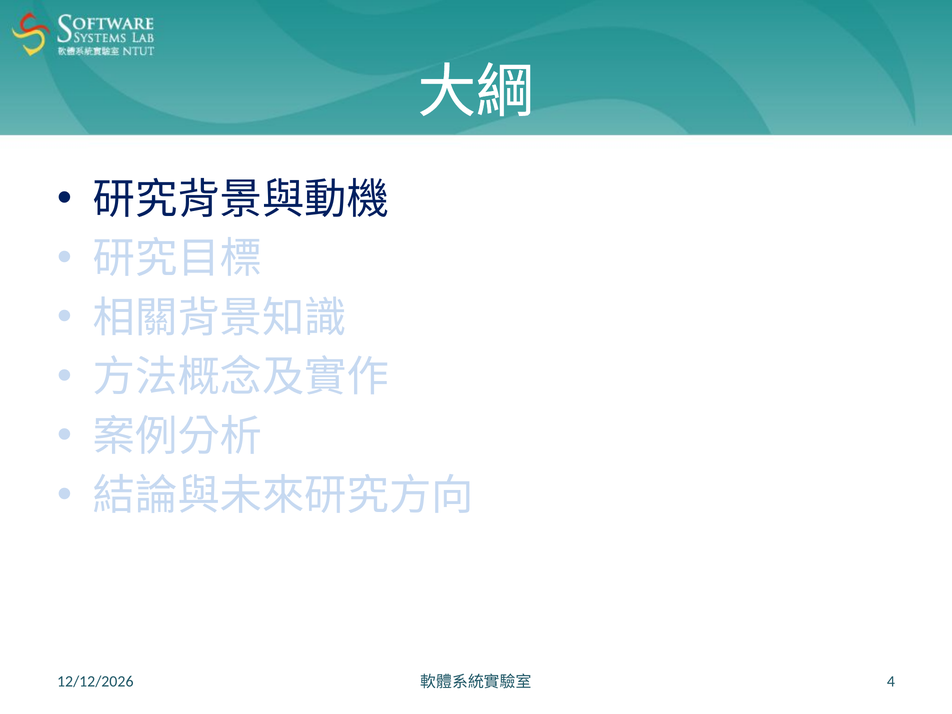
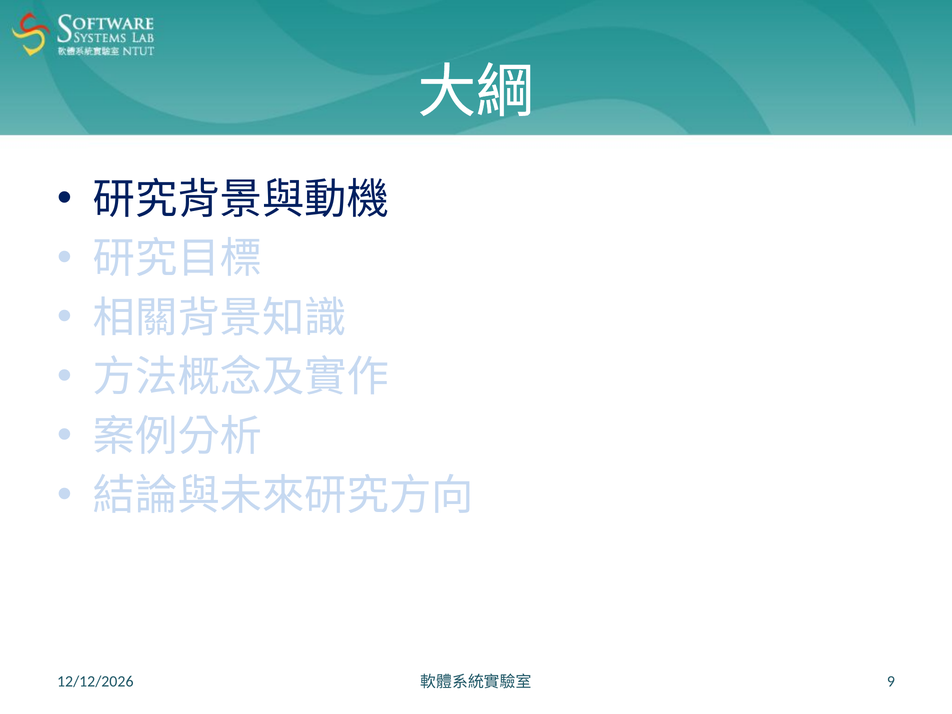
4: 4 -> 9
